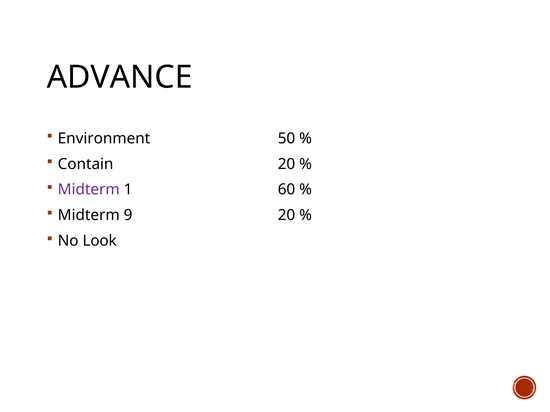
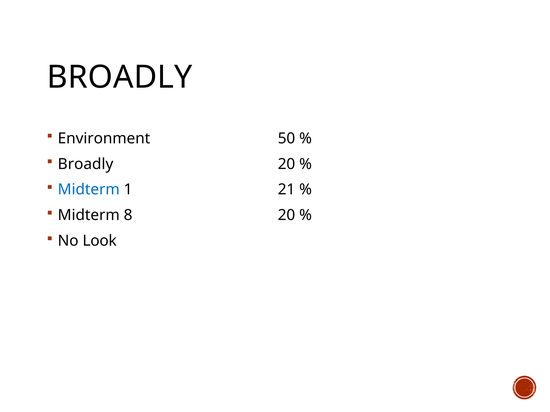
ADVANCE at (120, 77): ADVANCE -> BROADLY
Contain at (86, 164): Contain -> Broadly
Midterm at (89, 190) colour: purple -> blue
60: 60 -> 21
9: 9 -> 8
